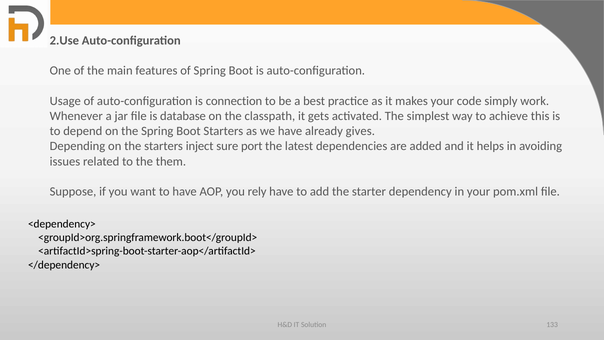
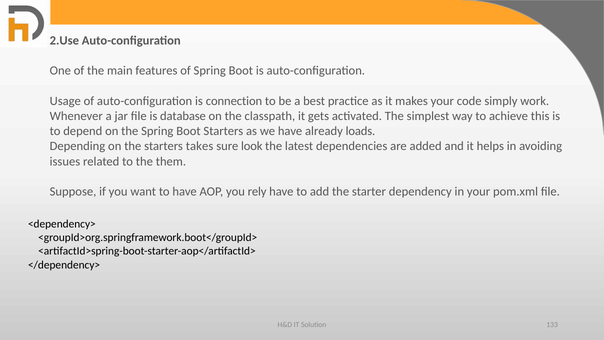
gives: gives -> loads
inject: inject -> takes
port: port -> look
